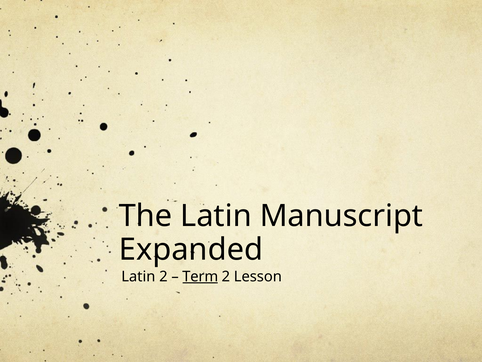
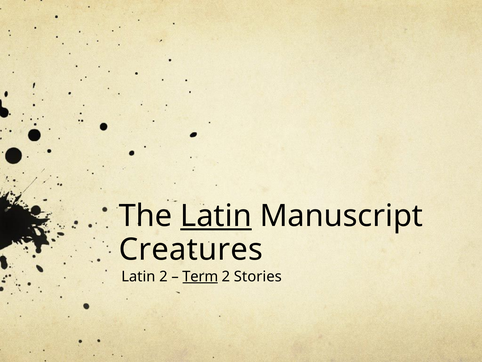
Latin at (216, 216) underline: none -> present
Expanded: Expanded -> Creatures
Lesson: Lesson -> Stories
